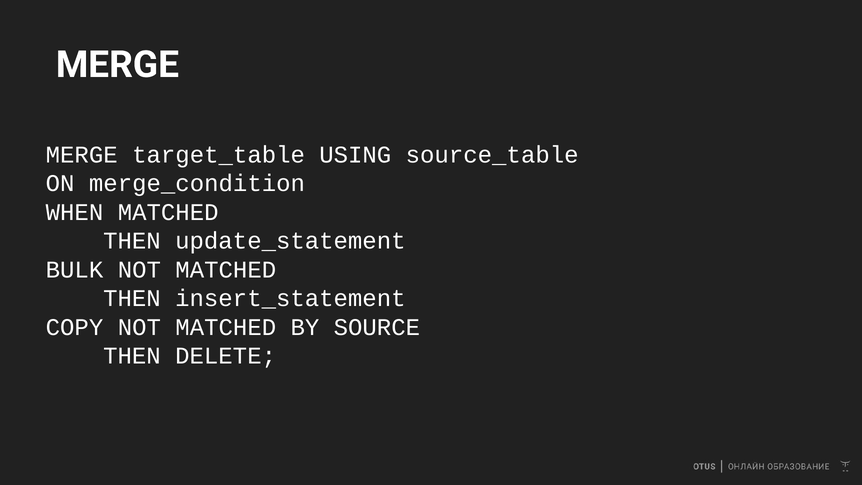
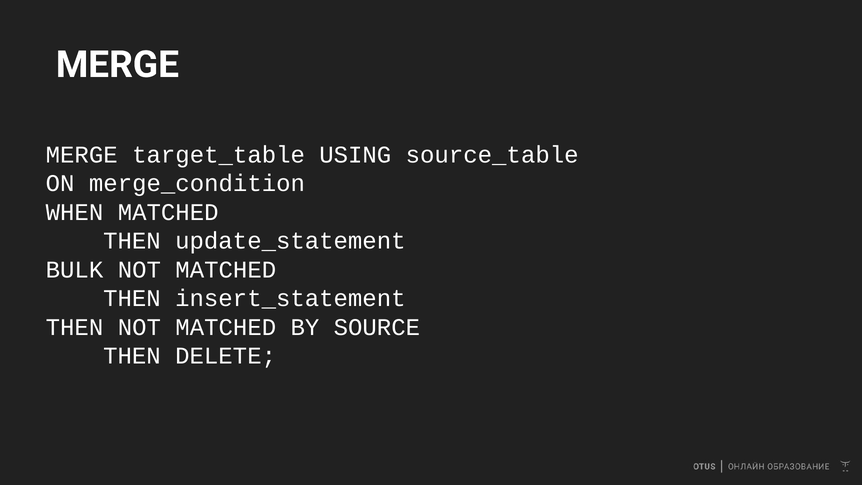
COPY at (74, 327): COPY -> THEN
